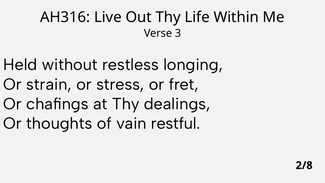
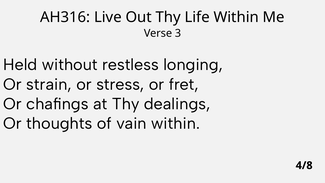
vain restful: restful -> within
2/8: 2/8 -> 4/8
